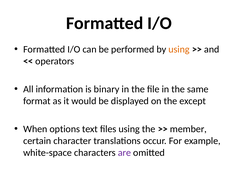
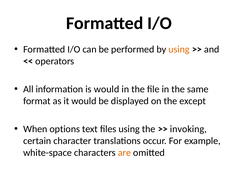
is binary: binary -> would
member: member -> invoking
are colour: purple -> orange
